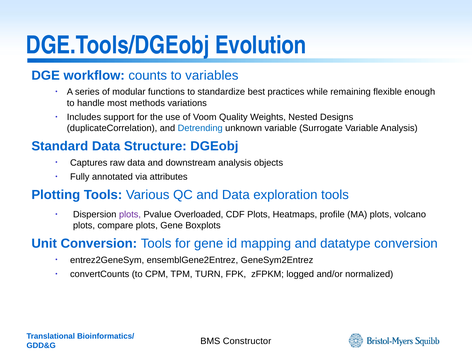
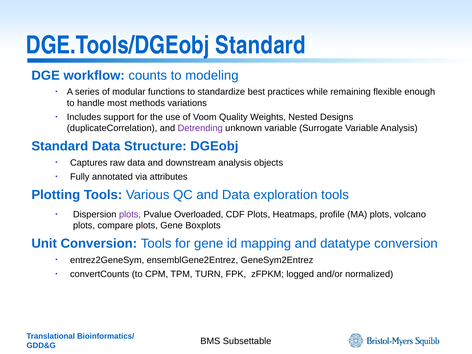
DGE.Tools/DGEobj Evolution: Evolution -> Standard
variables: variables -> modeling
Detrending colour: blue -> purple
Constructor: Constructor -> Subsettable
